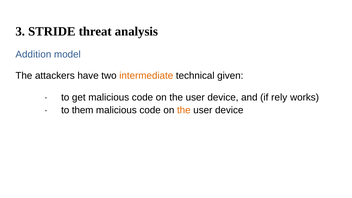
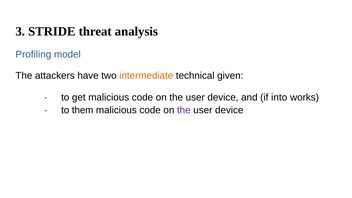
Addition: Addition -> Profiling
rely: rely -> into
the at (184, 110) colour: orange -> purple
